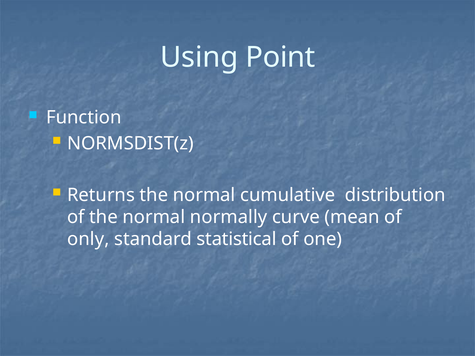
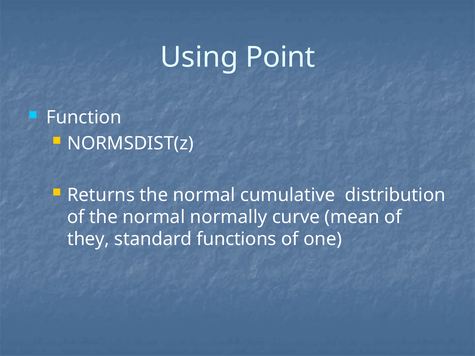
only: only -> they
statistical: statistical -> functions
